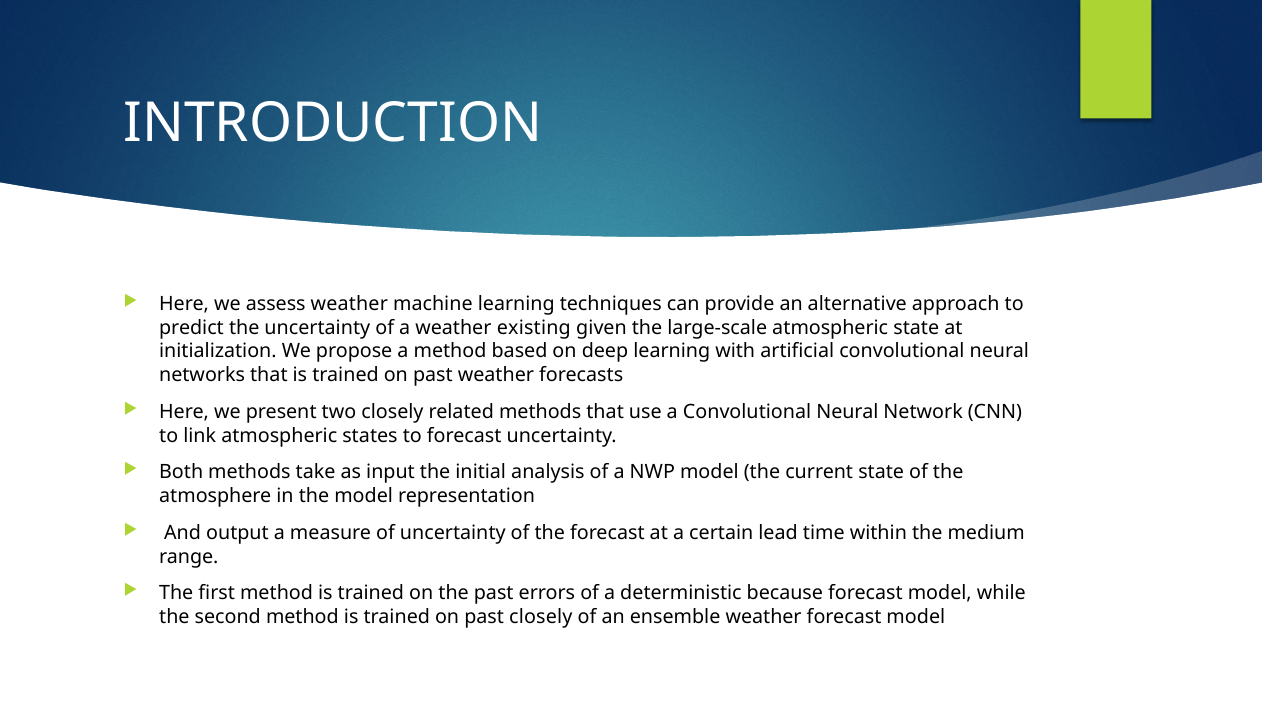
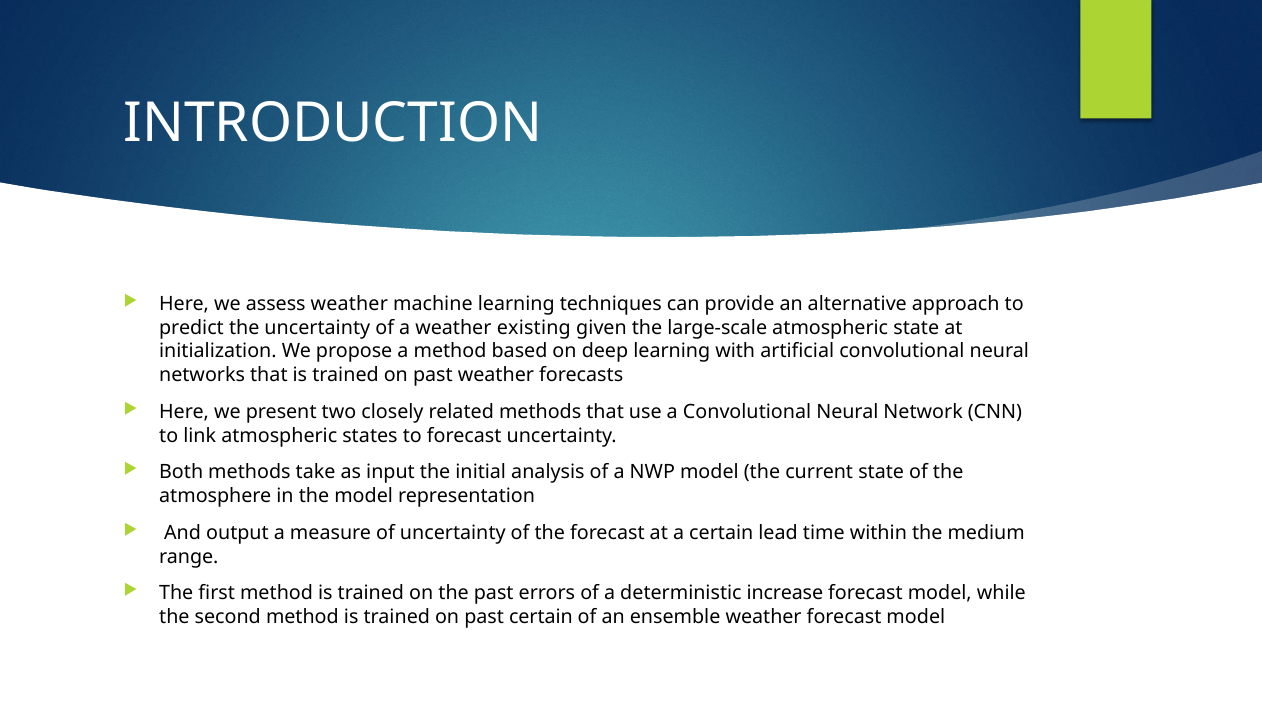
because: because -> increase
past closely: closely -> certain
